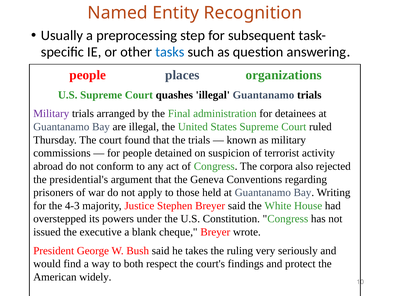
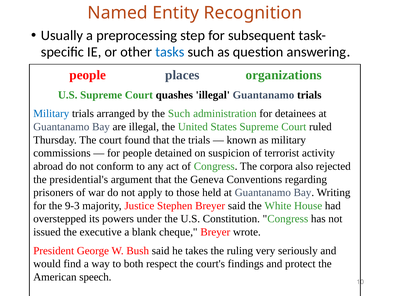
Military at (51, 114) colour: purple -> blue
the Final: Final -> Such
4-3: 4-3 -> 9-3
widely: widely -> speech
